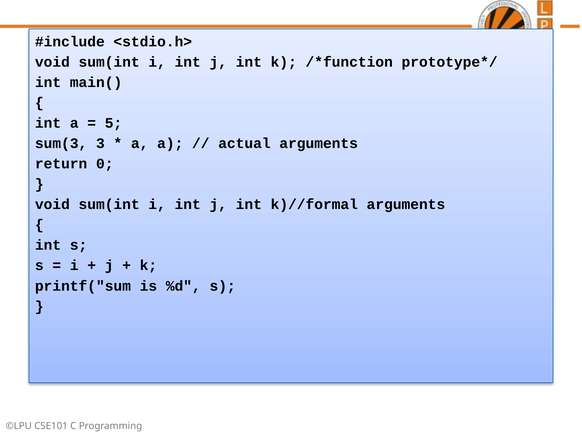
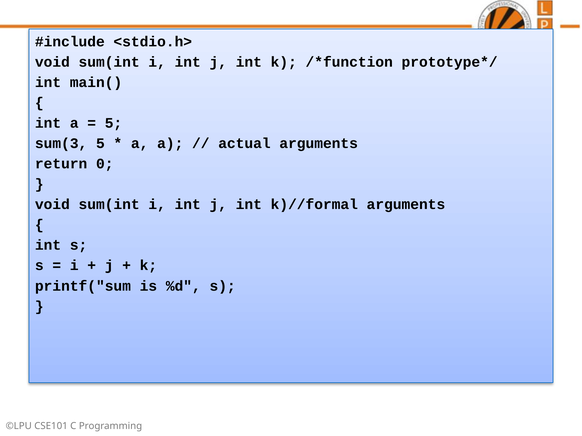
sum(3 3: 3 -> 5
